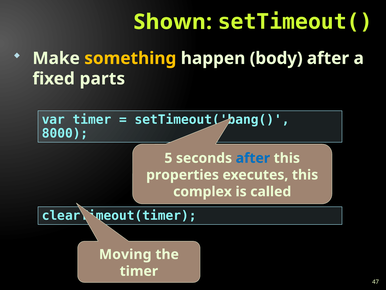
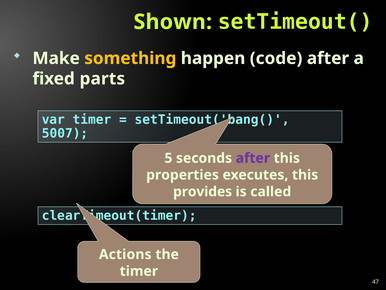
body: body -> code
8000: 8000 -> 5007
after at (253, 158) colour: blue -> purple
complex: complex -> provides
Moving: Moving -> Actions
